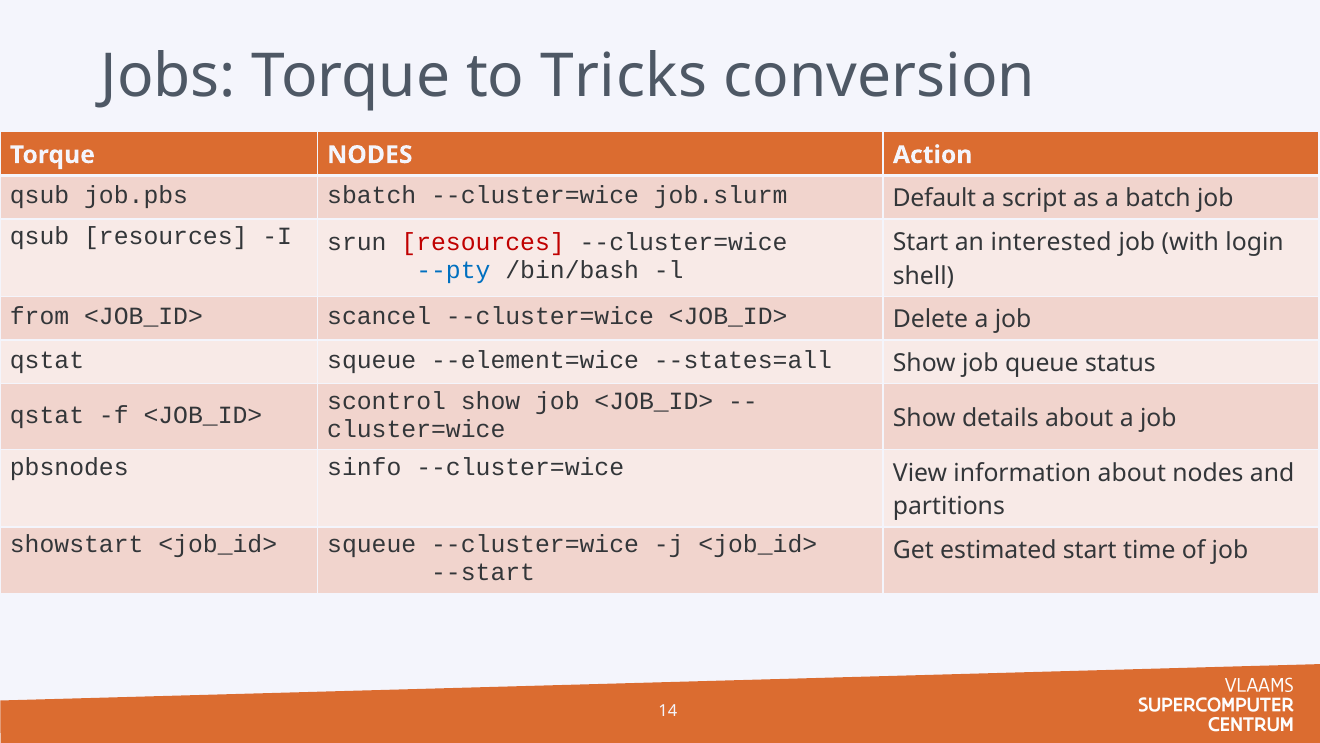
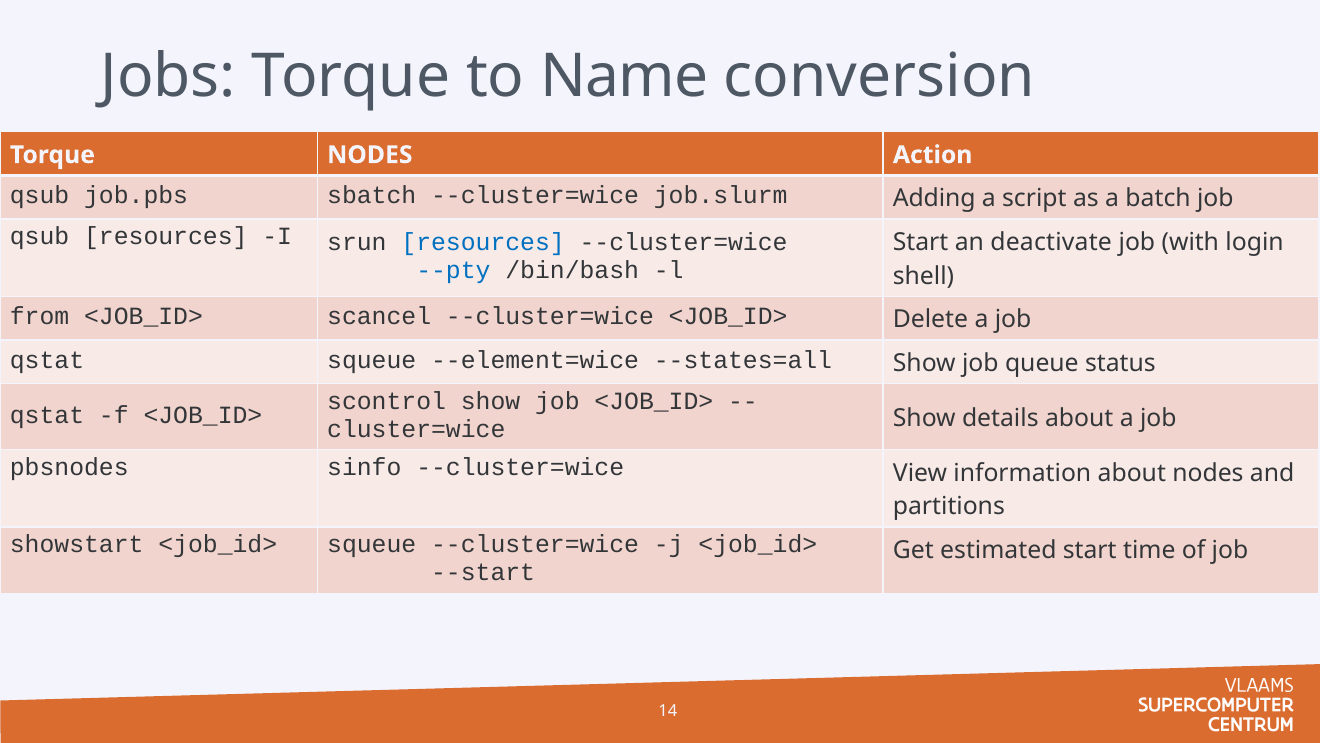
Tricks: Tricks -> Name
Default: Default -> Adding
resources at (483, 242) colour: red -> blue
interested: interested -> deactivate
